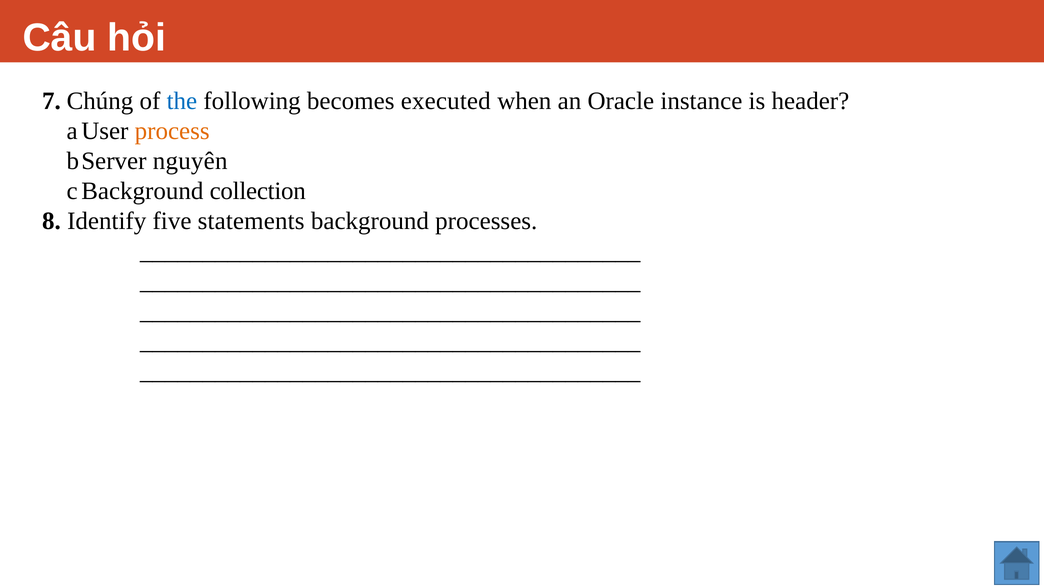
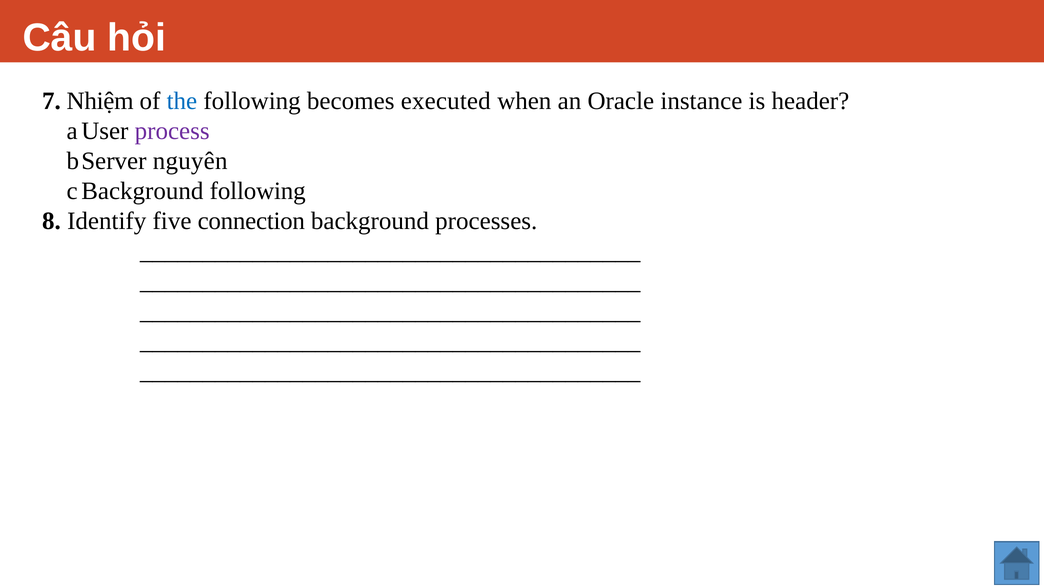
Chúng: Chúng -> Nhiệm
process colour: orange -> purple
collection at (258, 191): collection -> following
statements: statements -> connection
